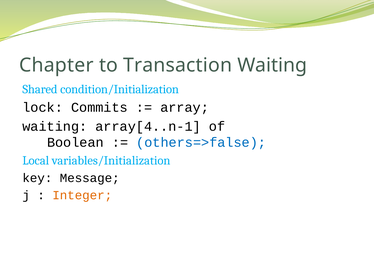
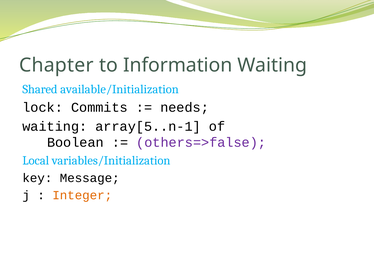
Transaction: Transaction -> Information
condition/Initialization: condition/Initialization -> available/Initialization
array: array -> needs
array[4..n-1: array[4..n-1 -> array[5..n-1
others=>false colour: blue -> purple
